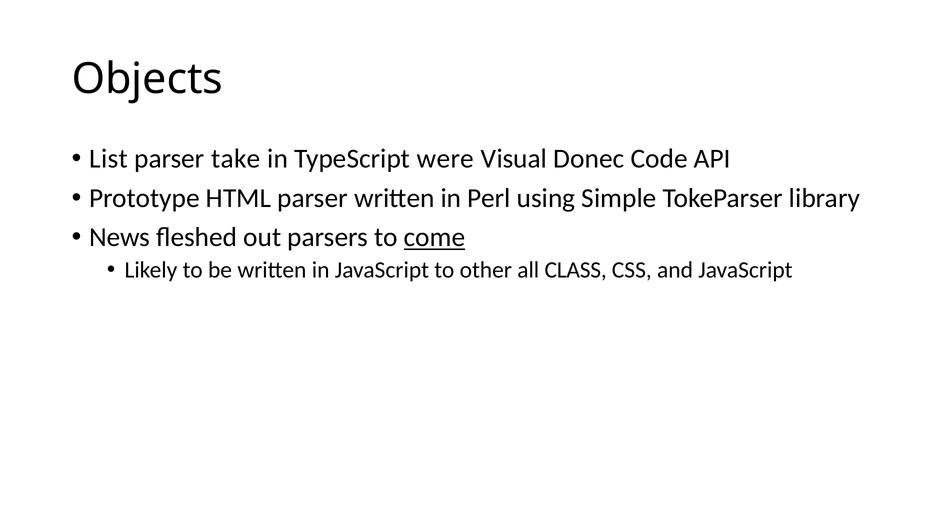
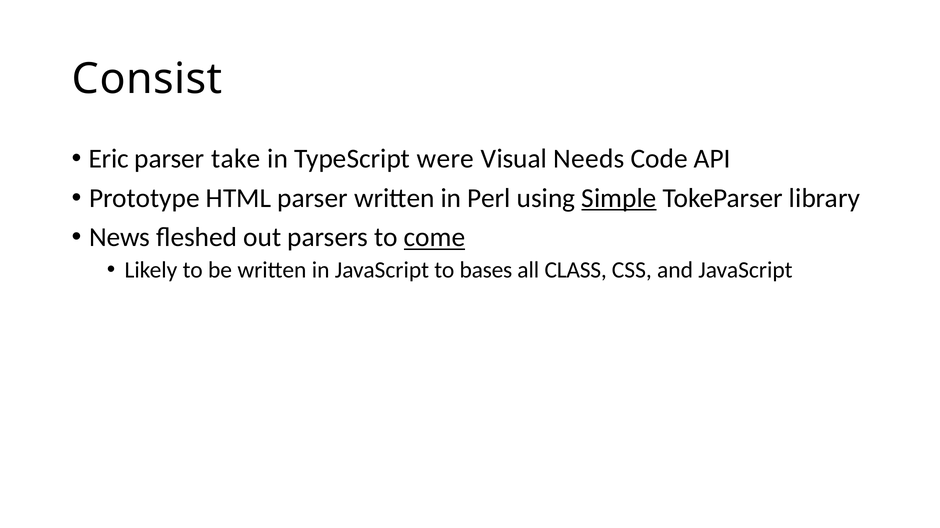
Objects: Objects -> Consist
List: List -> Eric
Donec: Donec -> Needs
Simple underline: none -> present
other: other -> bases
